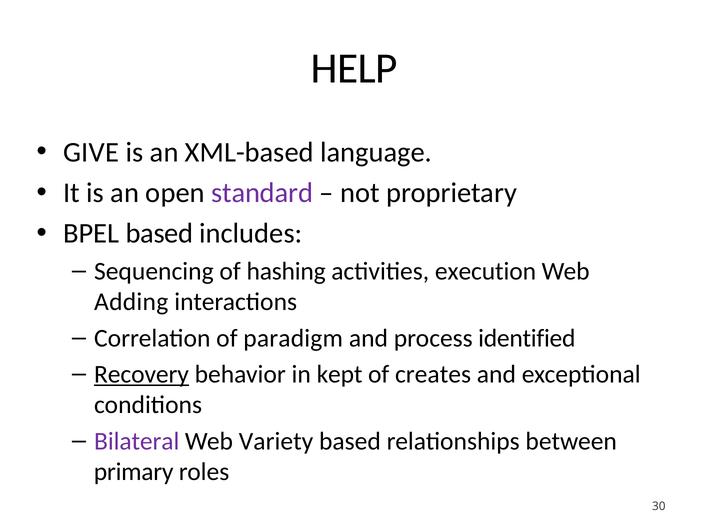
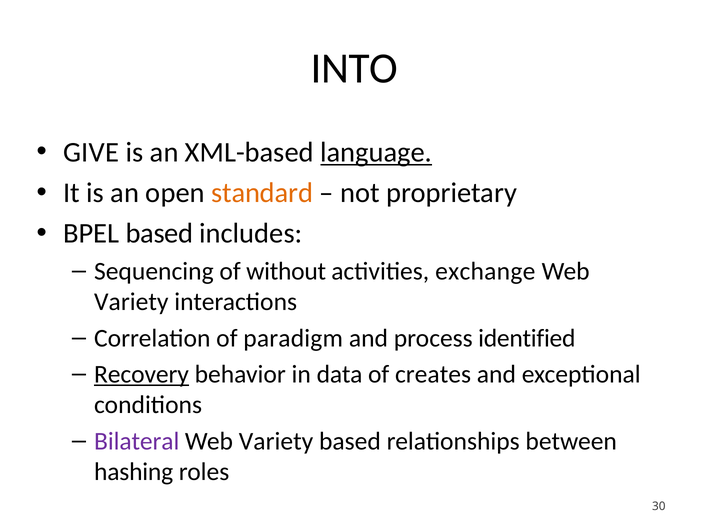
HELP: HELP -> INTO
language underline: none -> present
standard colour: purple -> orange
hashing: hashing -> without
execution: execution -> exchange
Adding at (131, 302): Adding -> Variety
kept: kept -> data
primary: primary -> hashing
